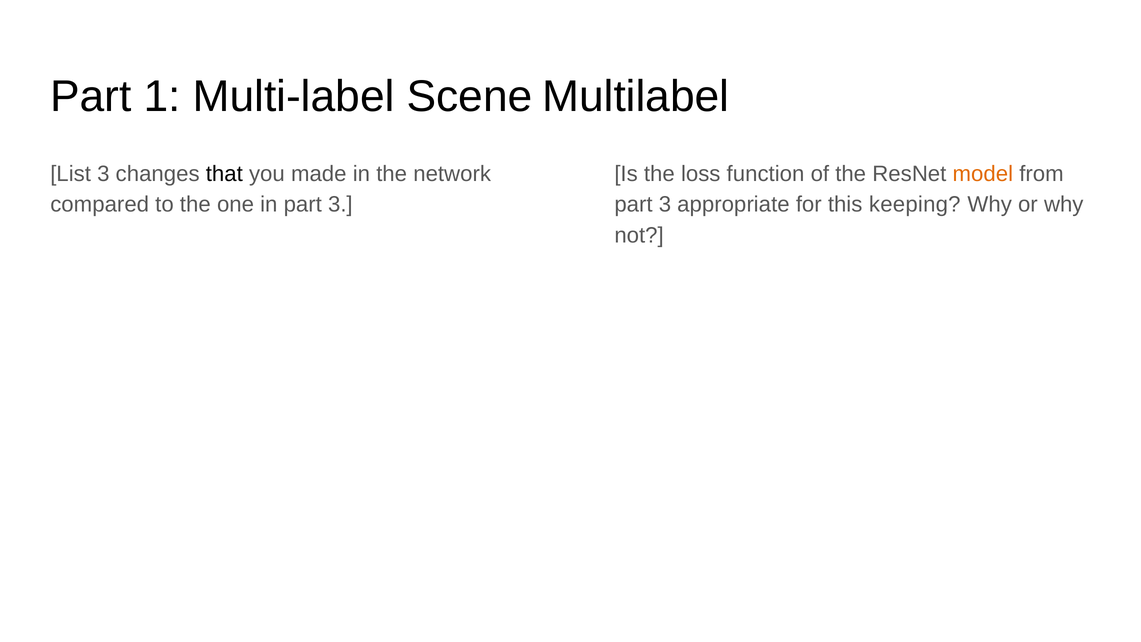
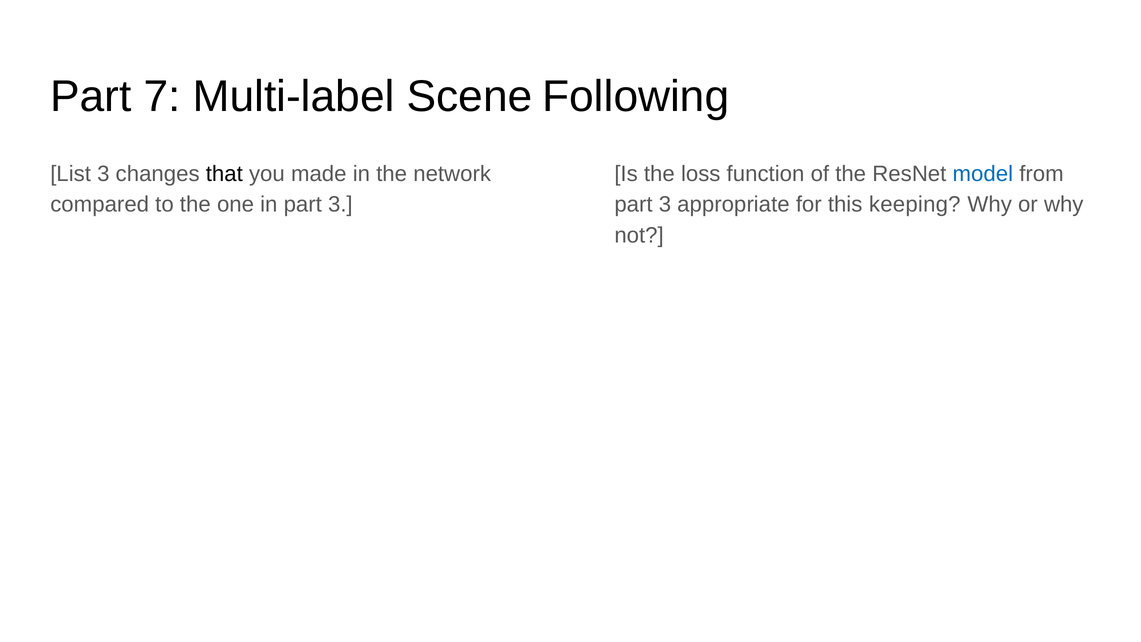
1: 1 -> 7
Multilabel: Multilabel -> Following
model colour: orange -> blue
